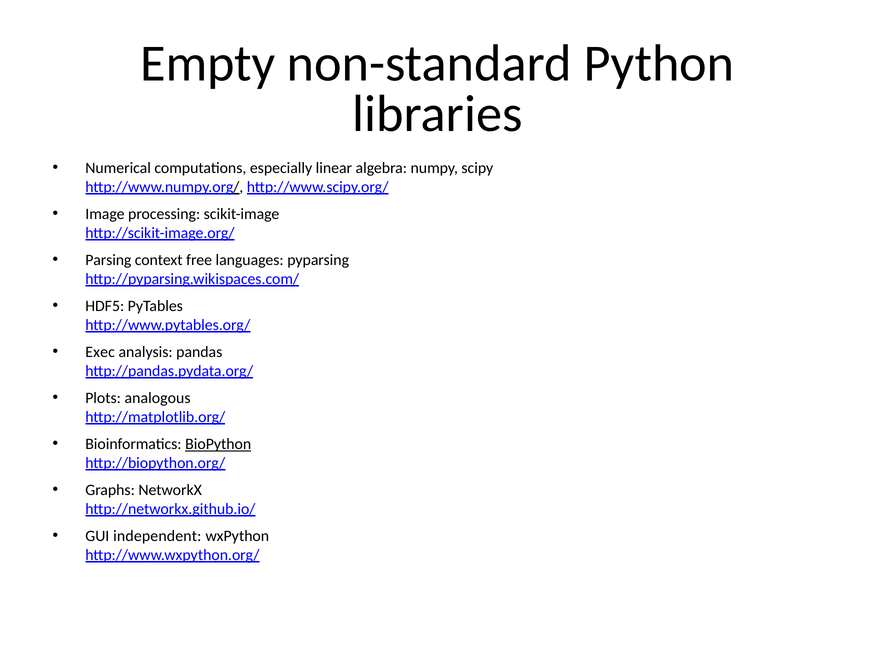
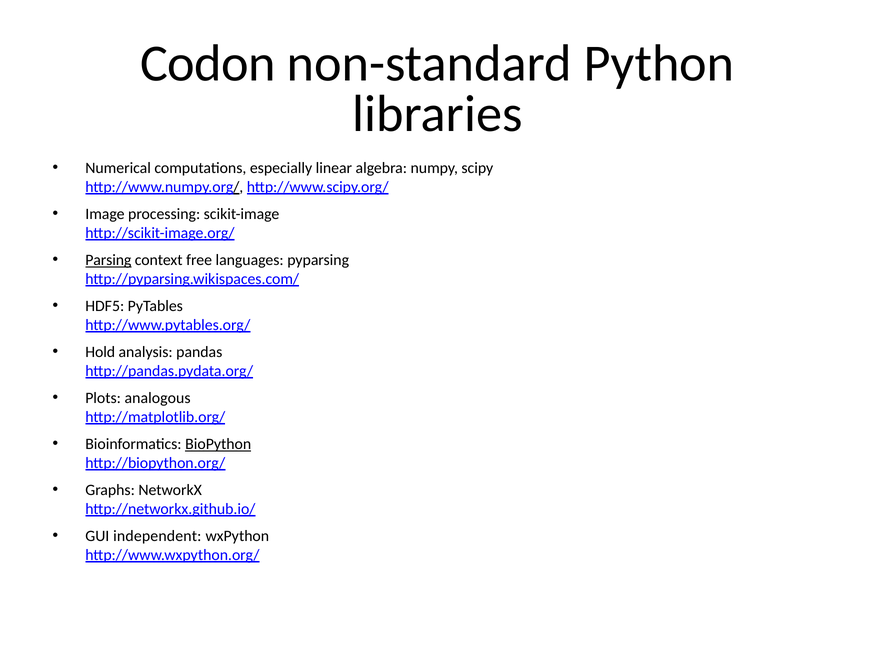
Empty: Empty -> Codon
Parsing underline: none -> present
Exec: Exec -> Hold
